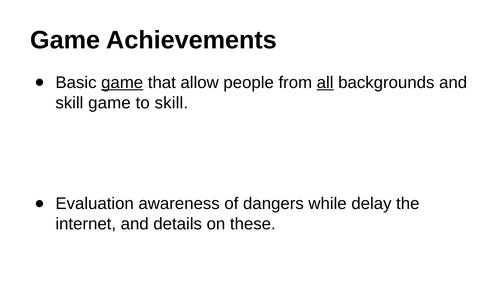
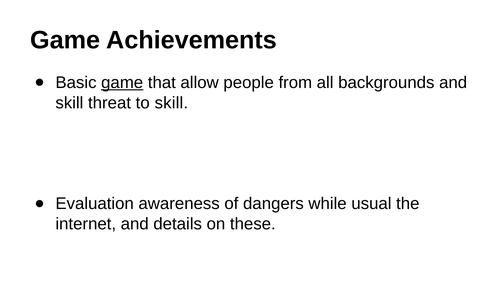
all underline: present -> none
skill game: game -> threat
delay: delay -> usual
